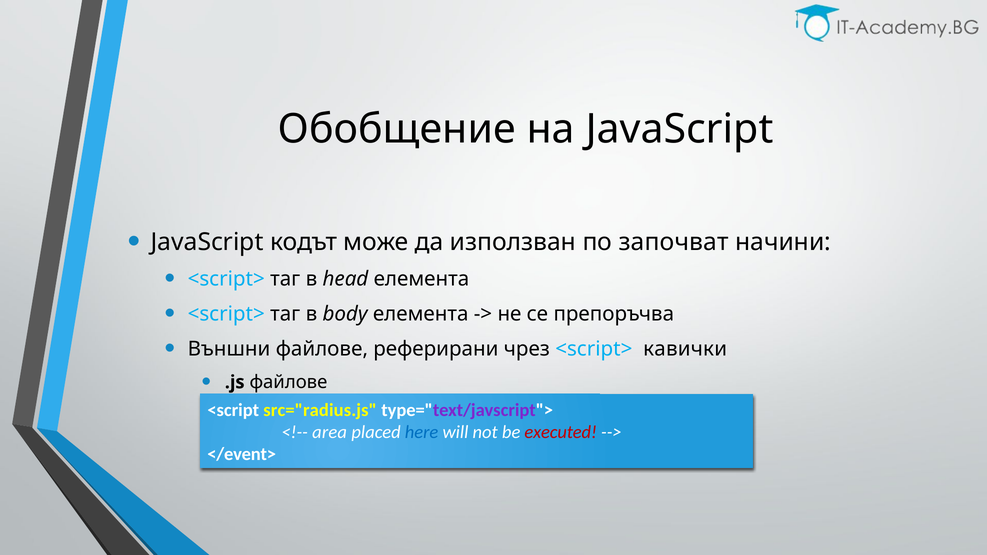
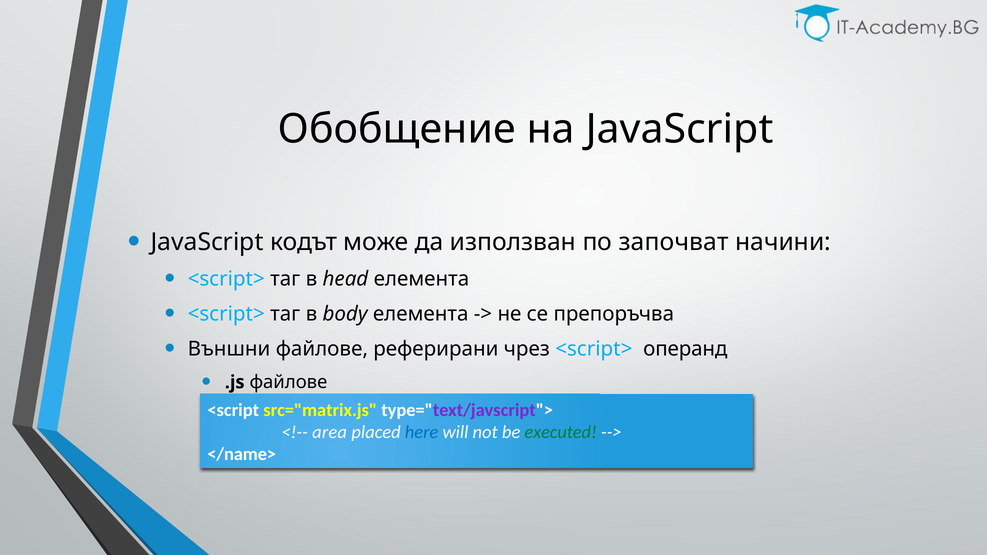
кавички: кавички -> операнд
src="radius.js: src="radius.js -> src="matrix.js
executed colour: red -> green
</event>: </event> -> </name>
